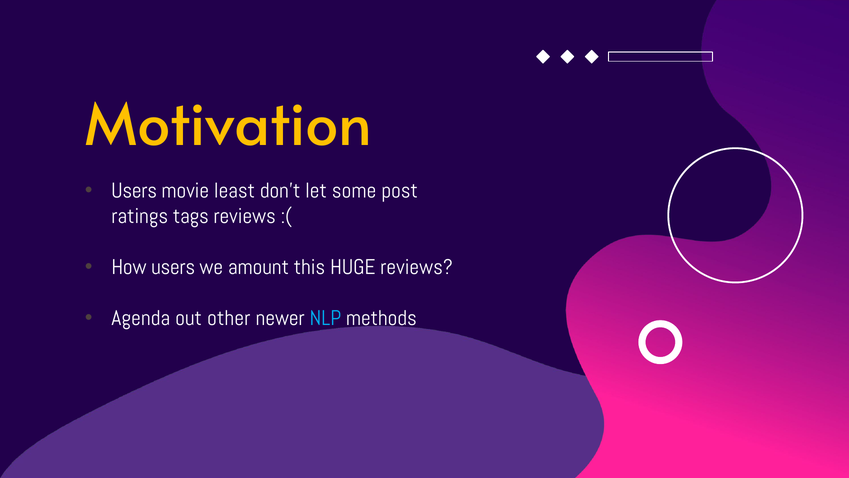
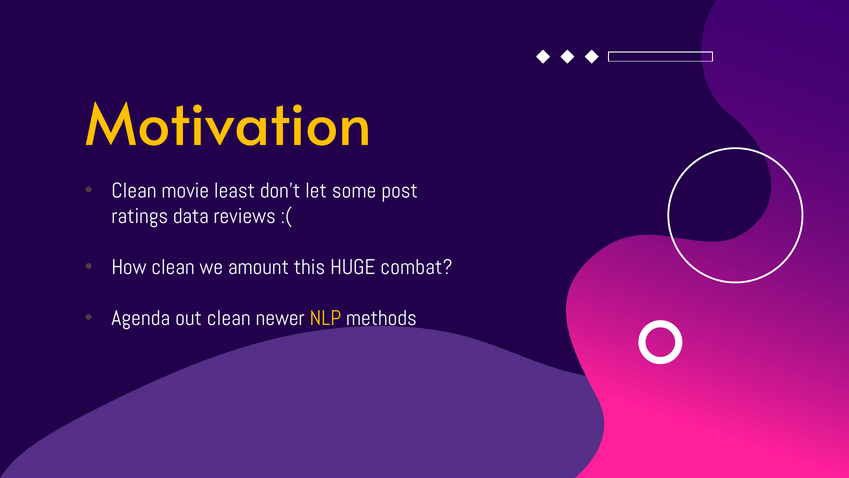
Users at (134, 191): Users -> Clean
tags: tags -> data
How users: users -> clean
HUGE reviews: reviews -> combat
out other: other -> clean
NLP colour: light blue -> yellow
